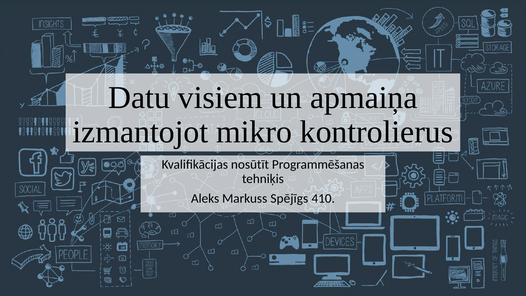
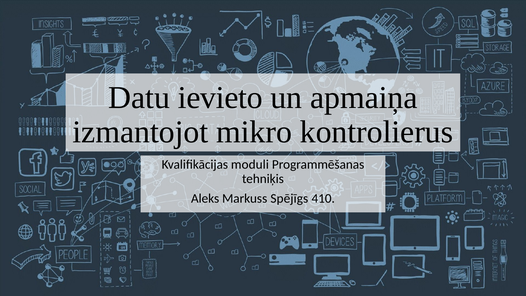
visiem: visiem -> ievieto
nosūtīt: nosūtīt -> moduli
